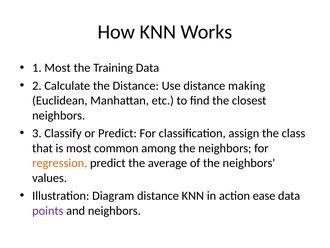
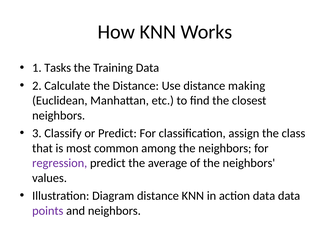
1 Most: Most -> Tasks
regression colour: orange -> purple
action ease: ease -> data
